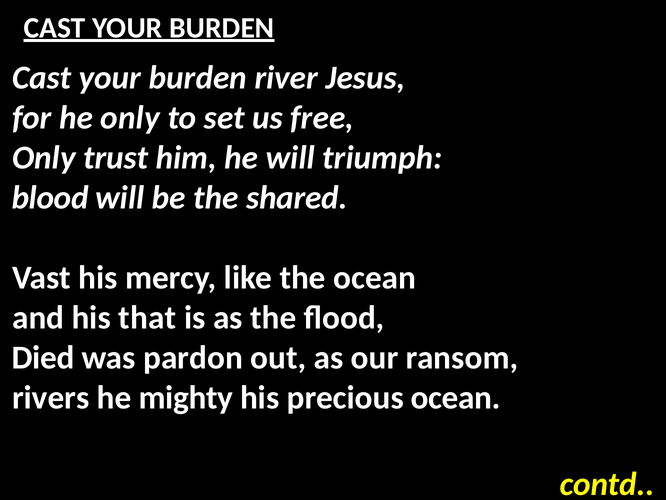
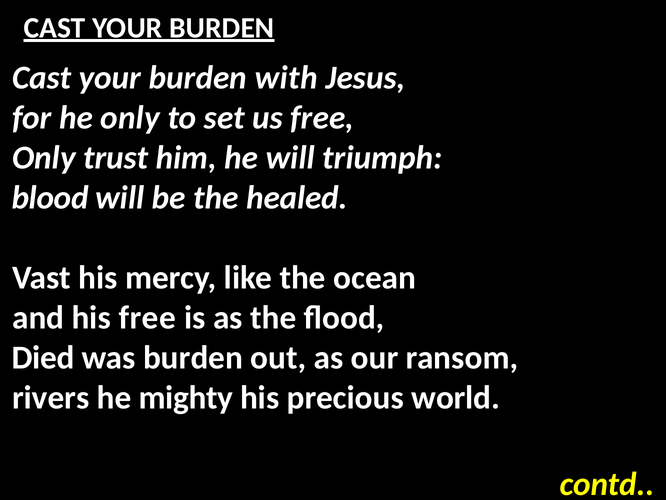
river: river -> with
shared: shared -> healed
his that: that -> free
was pardon: pardon -> burden
precious ocean: ocean -> world
